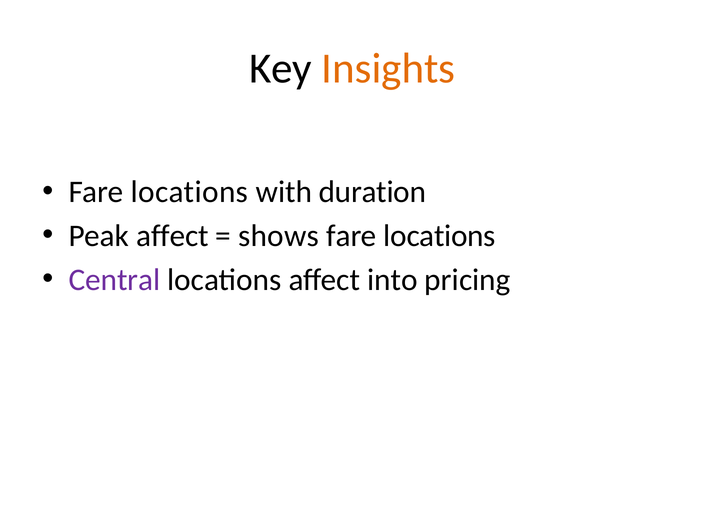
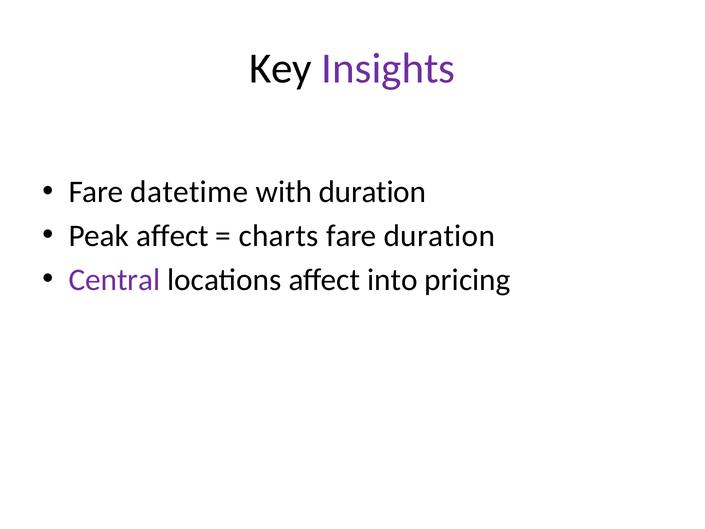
Insights colour: orange -> purple
locations at (189, 192): locations -> datetime
shows: shows -> charts
locations at (440, 236): locations -> duration
